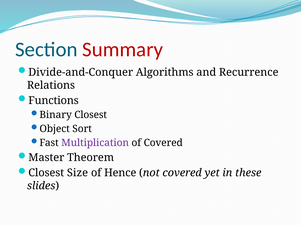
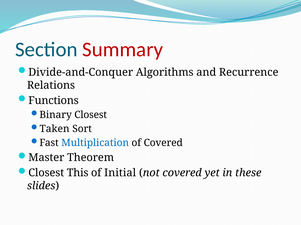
Object: Object -> Taken
Multiplication colour: purple -> blue
Size: Size -> This
Hence: Hence -> Initial
